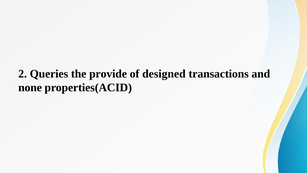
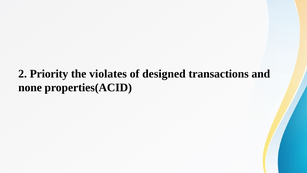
Queries: Queries -> Priority
provide: provide -> violates
